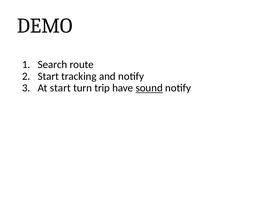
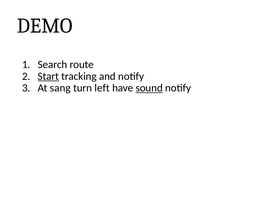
Start at (48, 76) underline: none -> present
At start: start -> sang
trip: trip -> left
